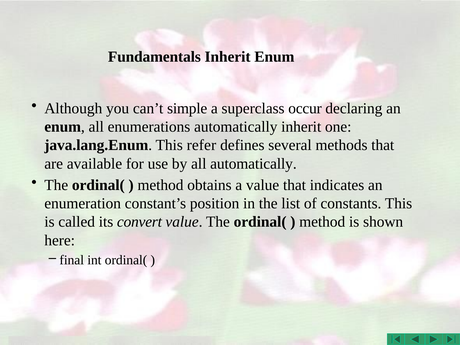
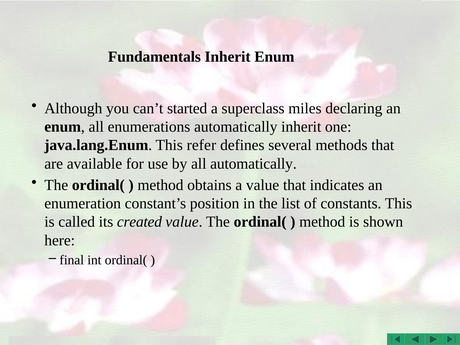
simple: simple -> started
occur: occur -> miles
convert: convert -> created
